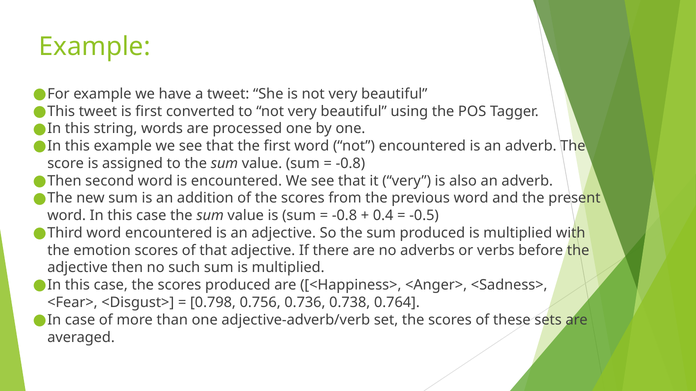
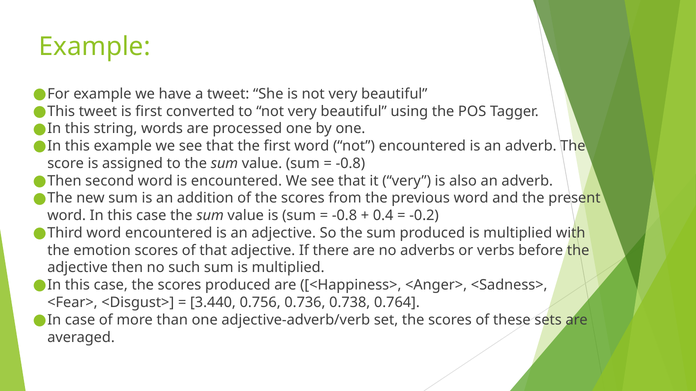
-0.5: -0.5 -> -0.2
0.798: 0.798 -> 3.440
